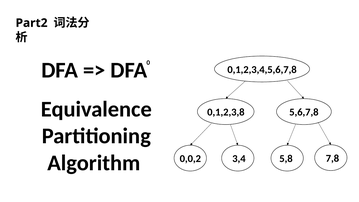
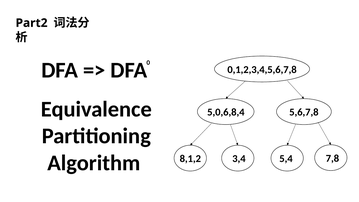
0,1,2,3,8: 0,1,2,3,8 -> 5,0,6,8,4
0,0,2: 0,0,2 -> 8,1,2
5,8: 5,8 -> 5,4
